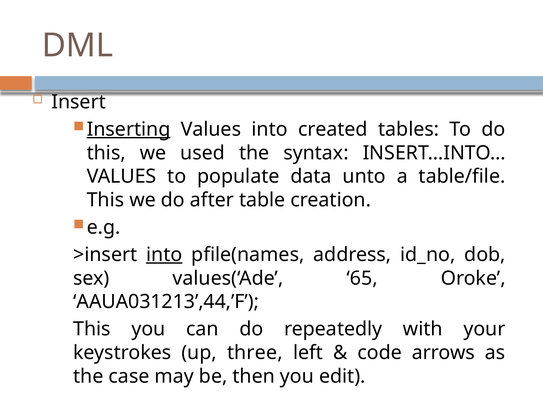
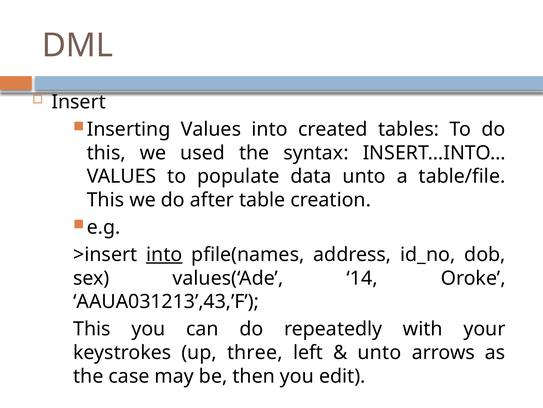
Inserting underline: present -> none
65: 65 -> 14
AAUA031213’,44,’F: AAUA031213’,44,’F -> AAUA031213’,43,’F
code at (380, 352): code -> unto
